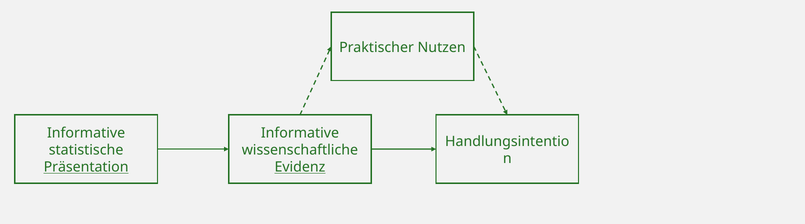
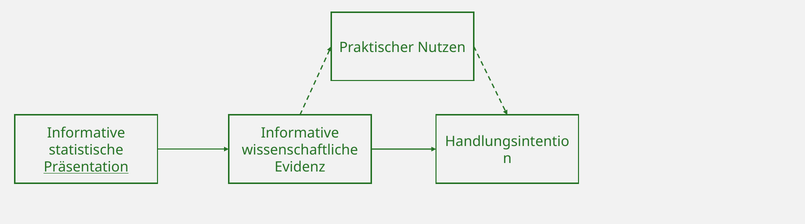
Evidenz underline: present -> none
